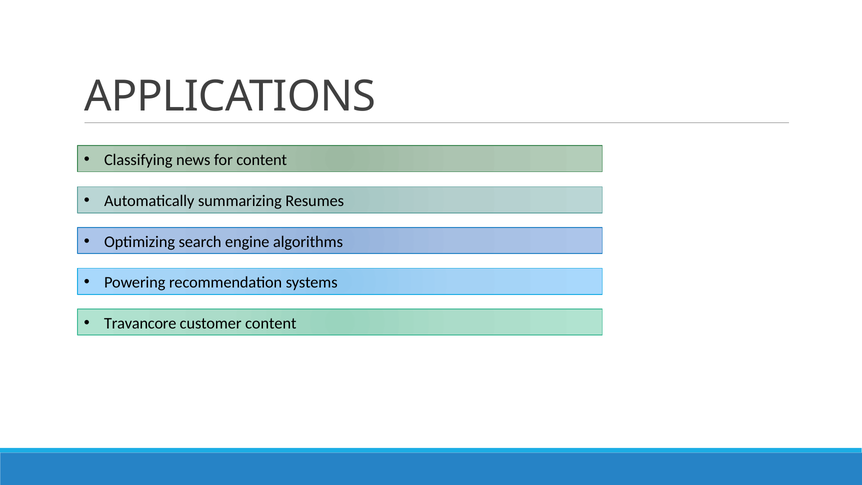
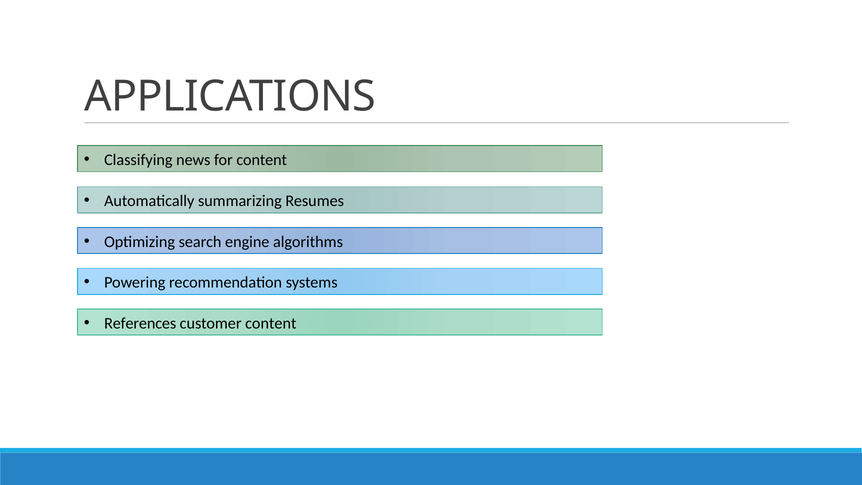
Travancore: Travancore -> References
